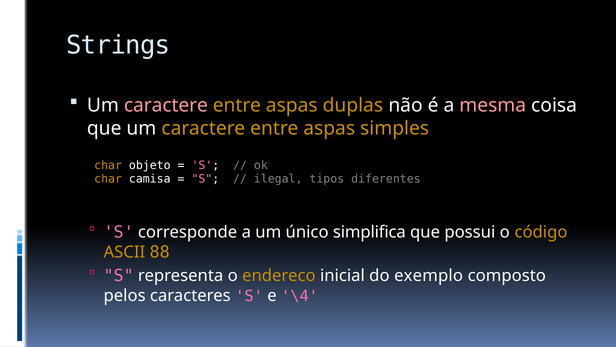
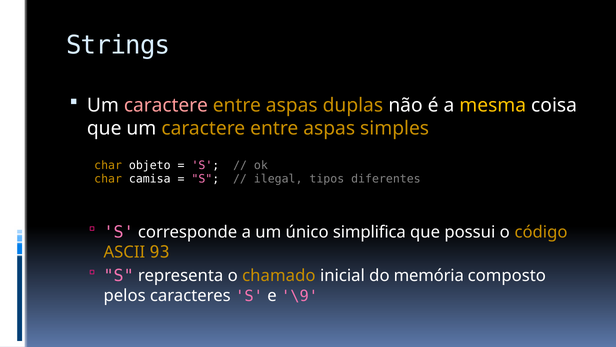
mesma colour: pink -> yellow
88: 88 -> 93
endereco: endereco -> chamado
exemplo: exemplo -> memória
\4: \4 -> \9
